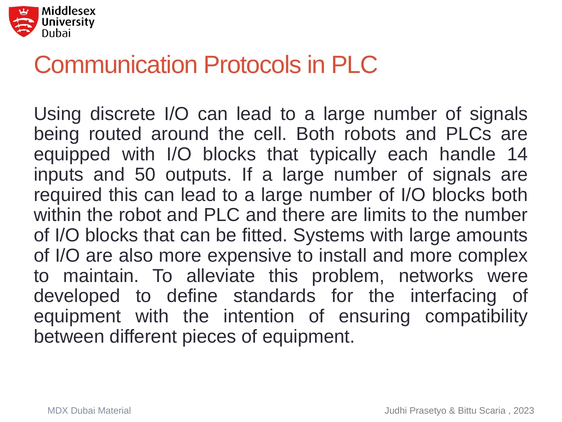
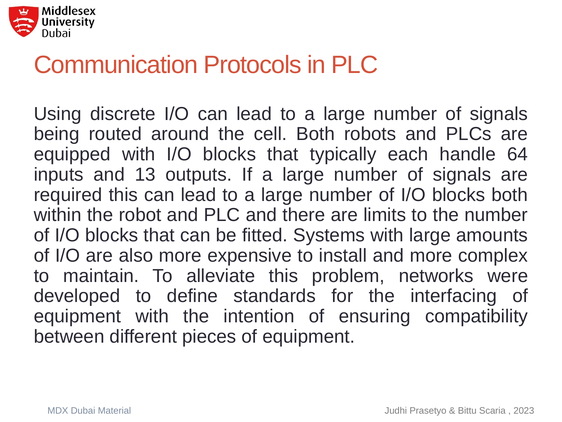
14: 14 -> 64
50: 50 -> 13
